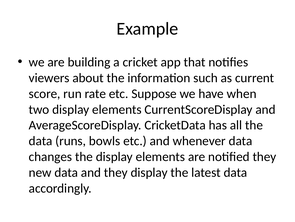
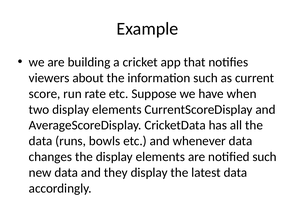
notified they: they -> such
